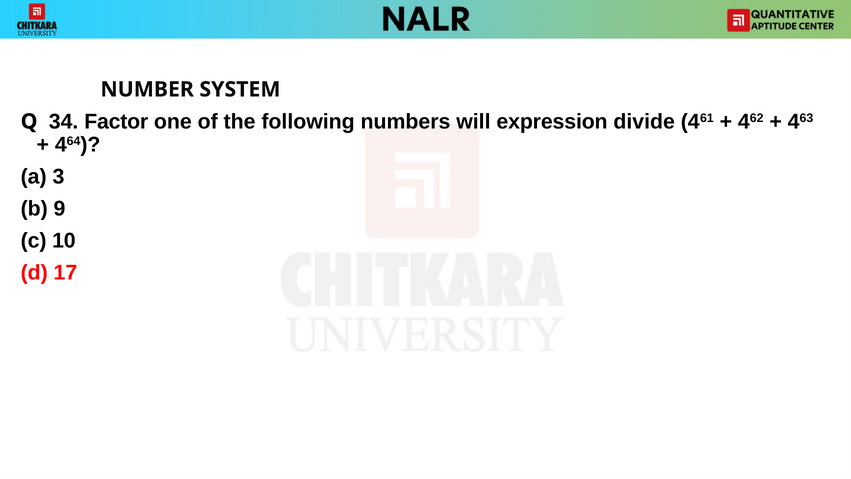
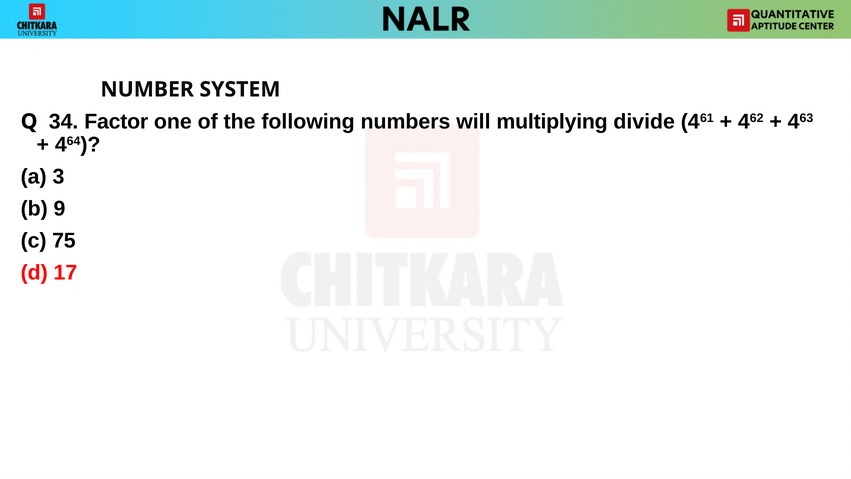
expression: expression -> multiplying
10: 10 -> 75
